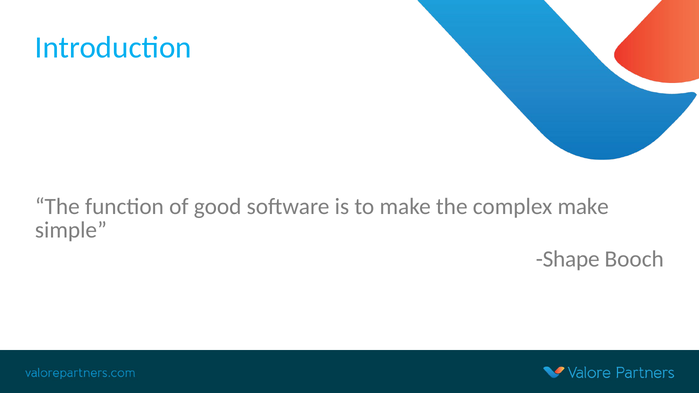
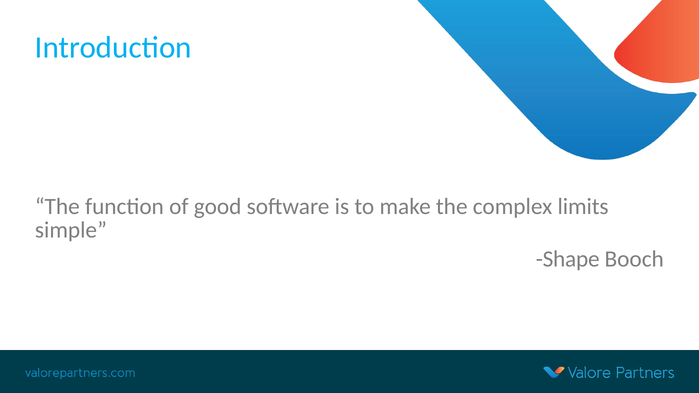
complex make: make -> limits
